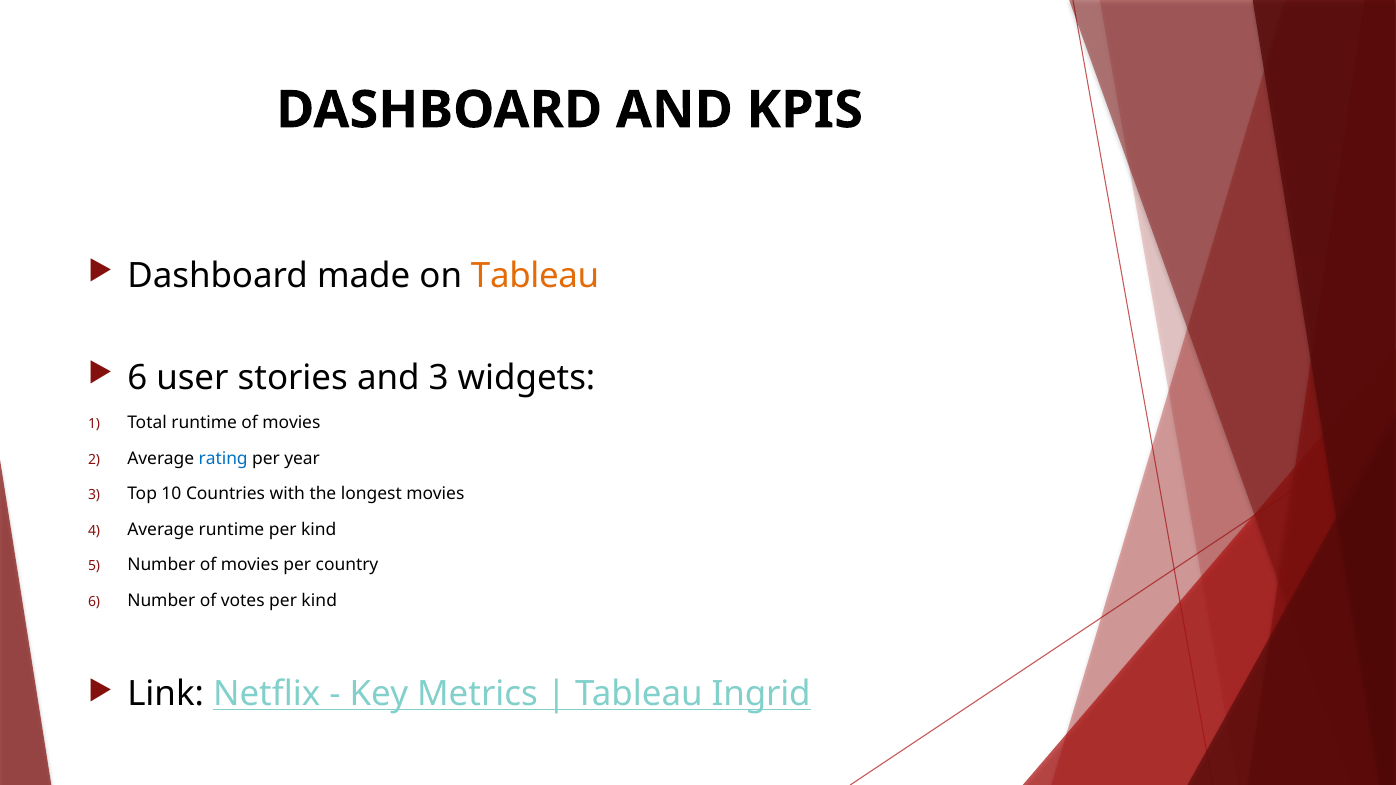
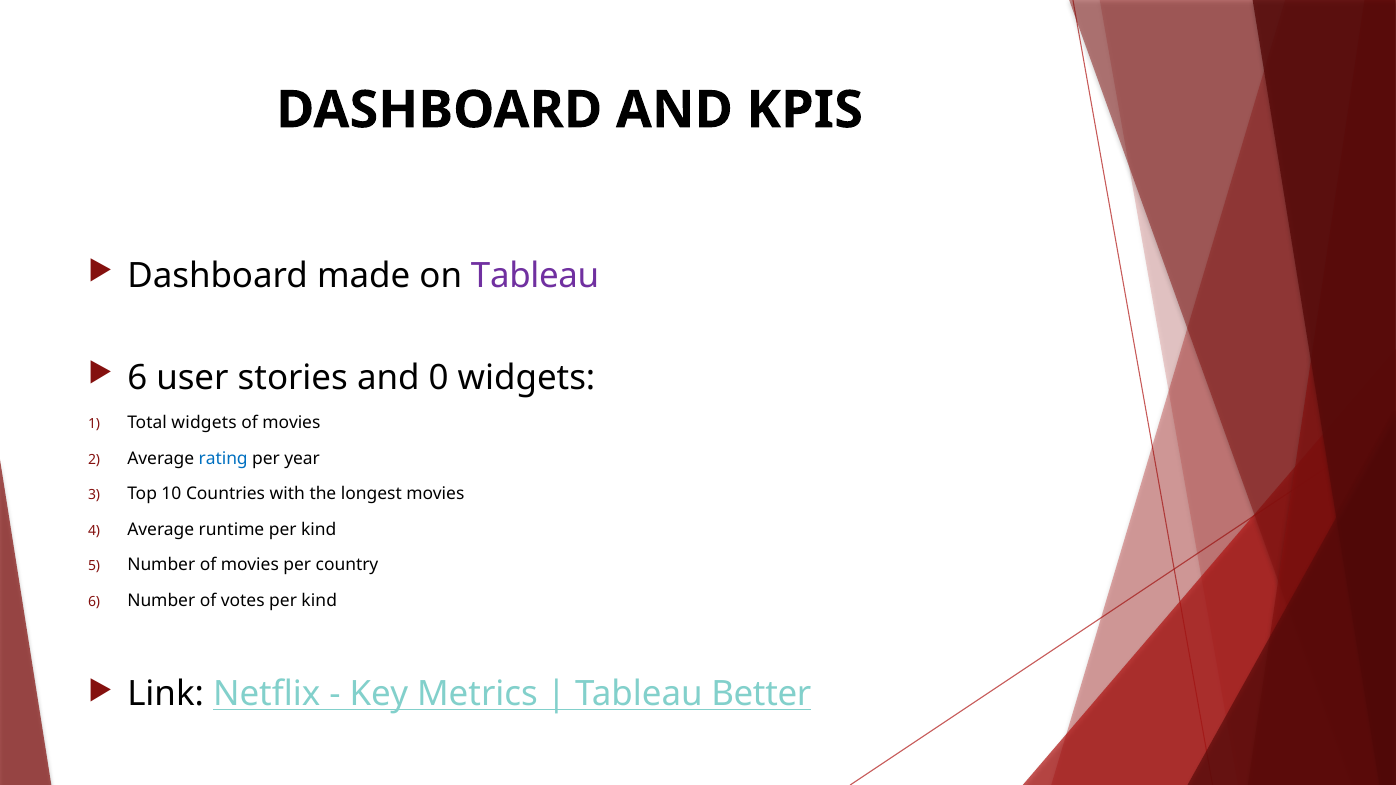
Tableau at (535, 276) colour: orange -> purple
and 3: 3 -> 0
Total runtime: runtime -> widgets
Ingrid: Ingrid -> Better
